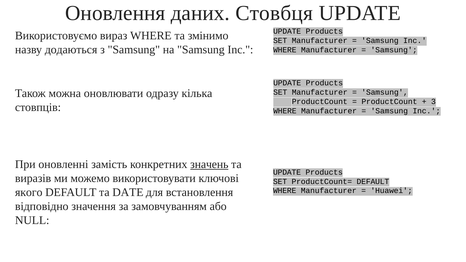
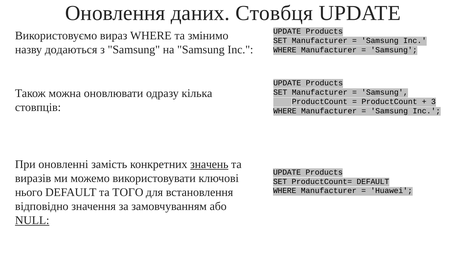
якого: якого -> нього
DATE: DATE -> ТОГО
NULL underline: none -> present
